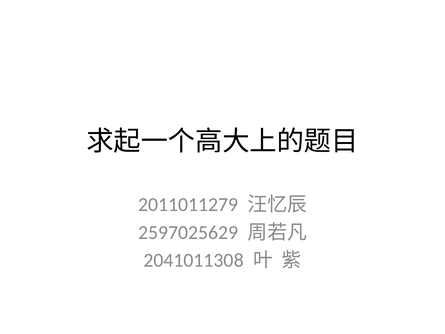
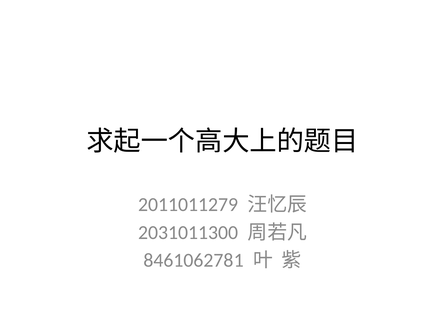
2597025629: 2597025629 -> 2031011300
2041011308: 2041011308 -> 8461062781
